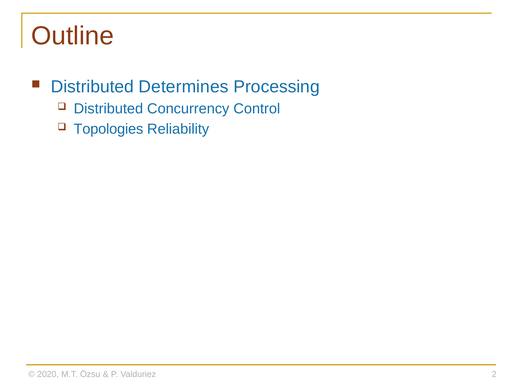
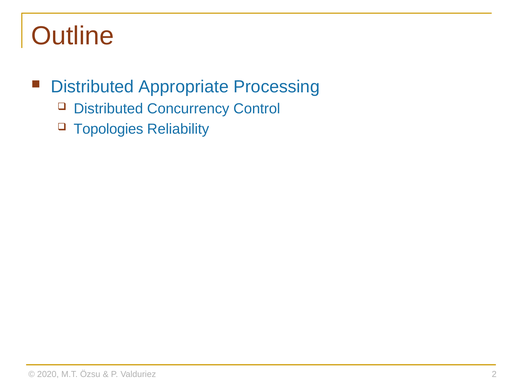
Determines: Determines -> Appropriate
